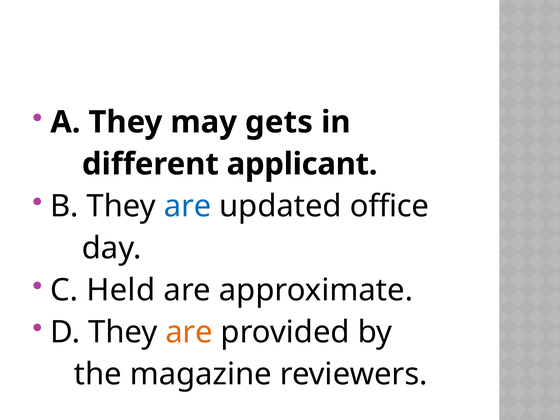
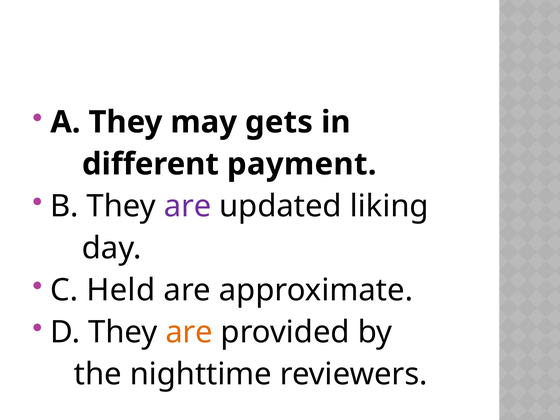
applicant: applicant -> payment
are at (188, 206) colour: blue -> purple
office: office -> liking
magazine: magazine -> nighttime
